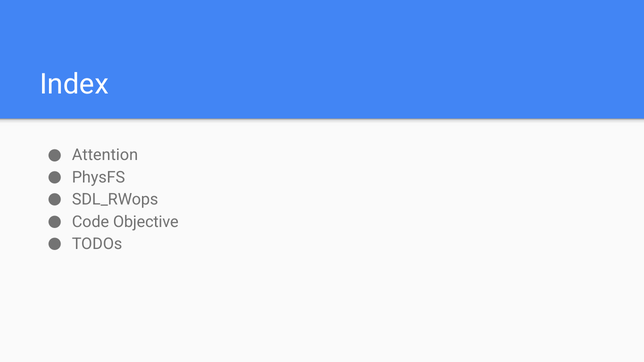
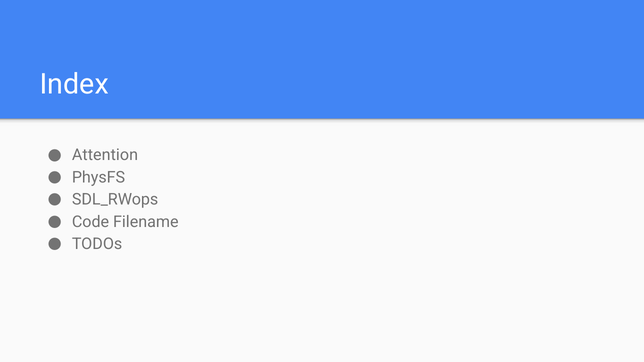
Objective: Objective -> Filename
